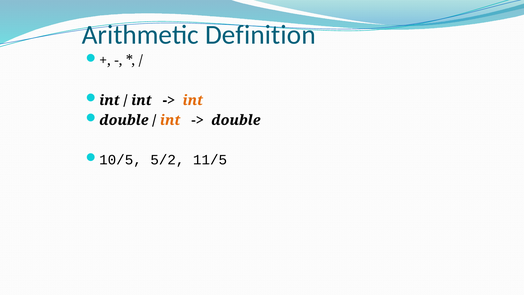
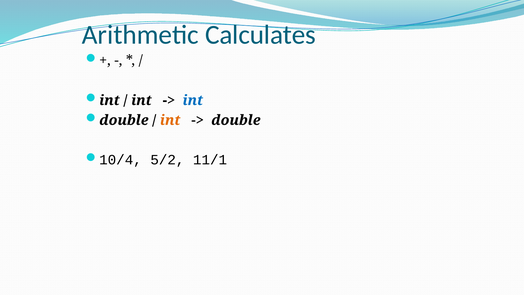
Definition: Definition -> Calculates
int at (193, 100) colour: orange -> blue
10/5: 10/5 -> 10/4
11/5: 11/5 -> 11/1
